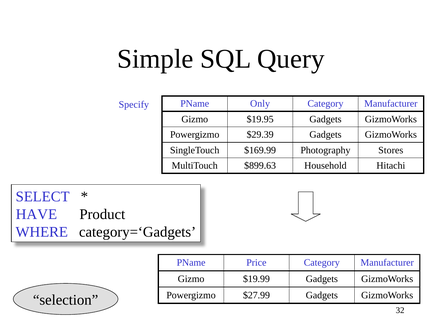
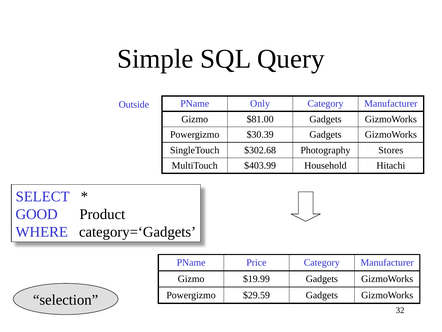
Specify: Specify -> Outside
$19.95: $19.95 -> $81.00
$29.39: $29.39 -> $30.39
$169.99: $169.99 -> $302.68
$899.63: $899.63 -> $403.99
HAVE: HAVE -> GOOD
$27.99: $27.99 -> $29.59
